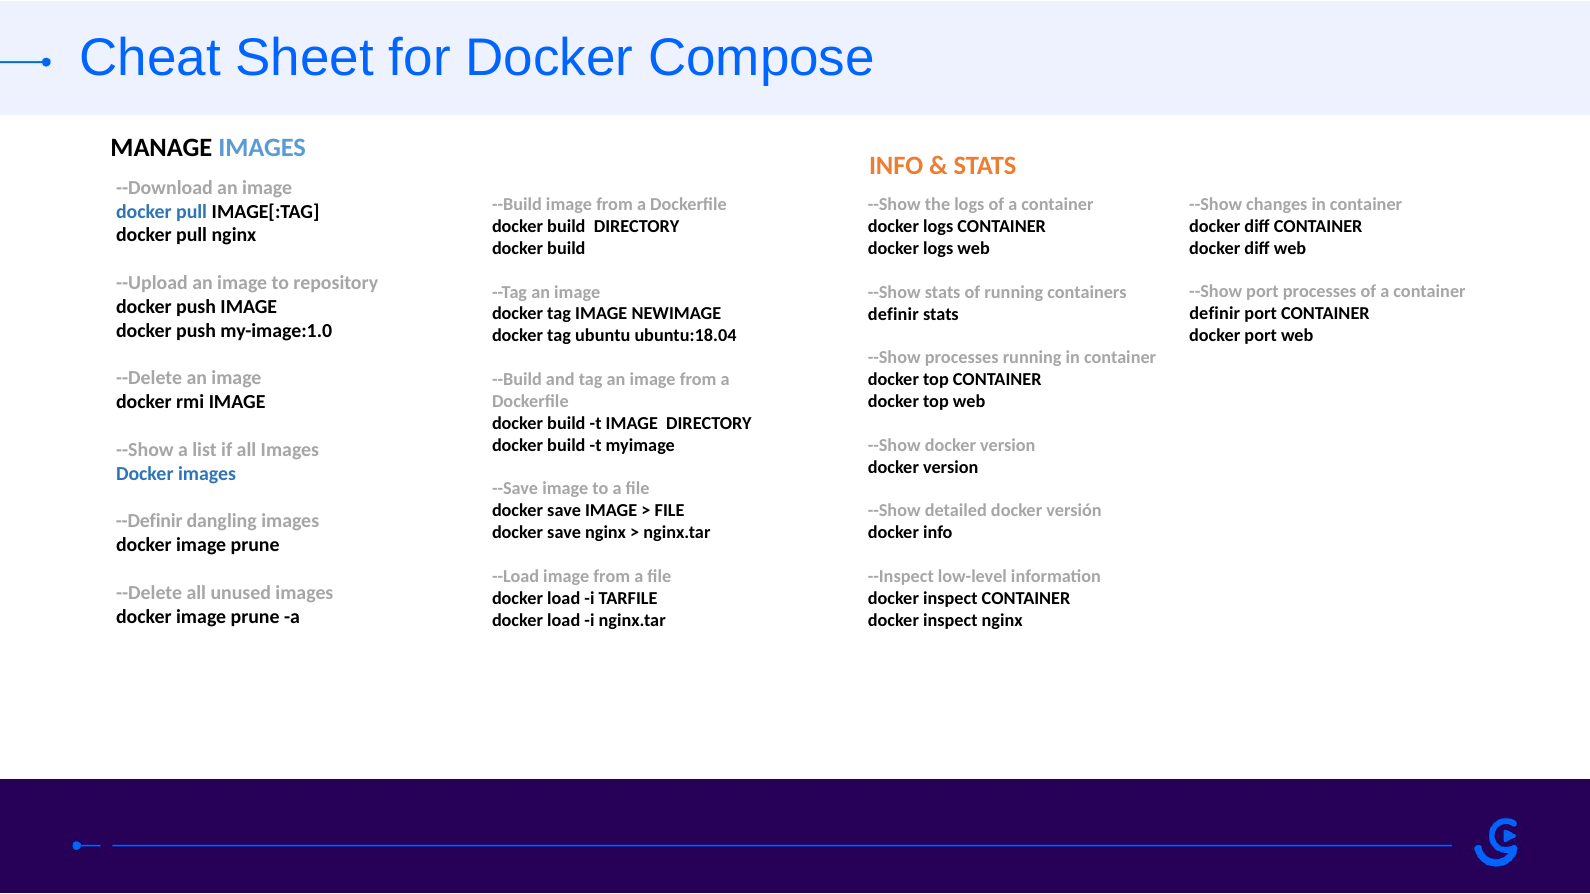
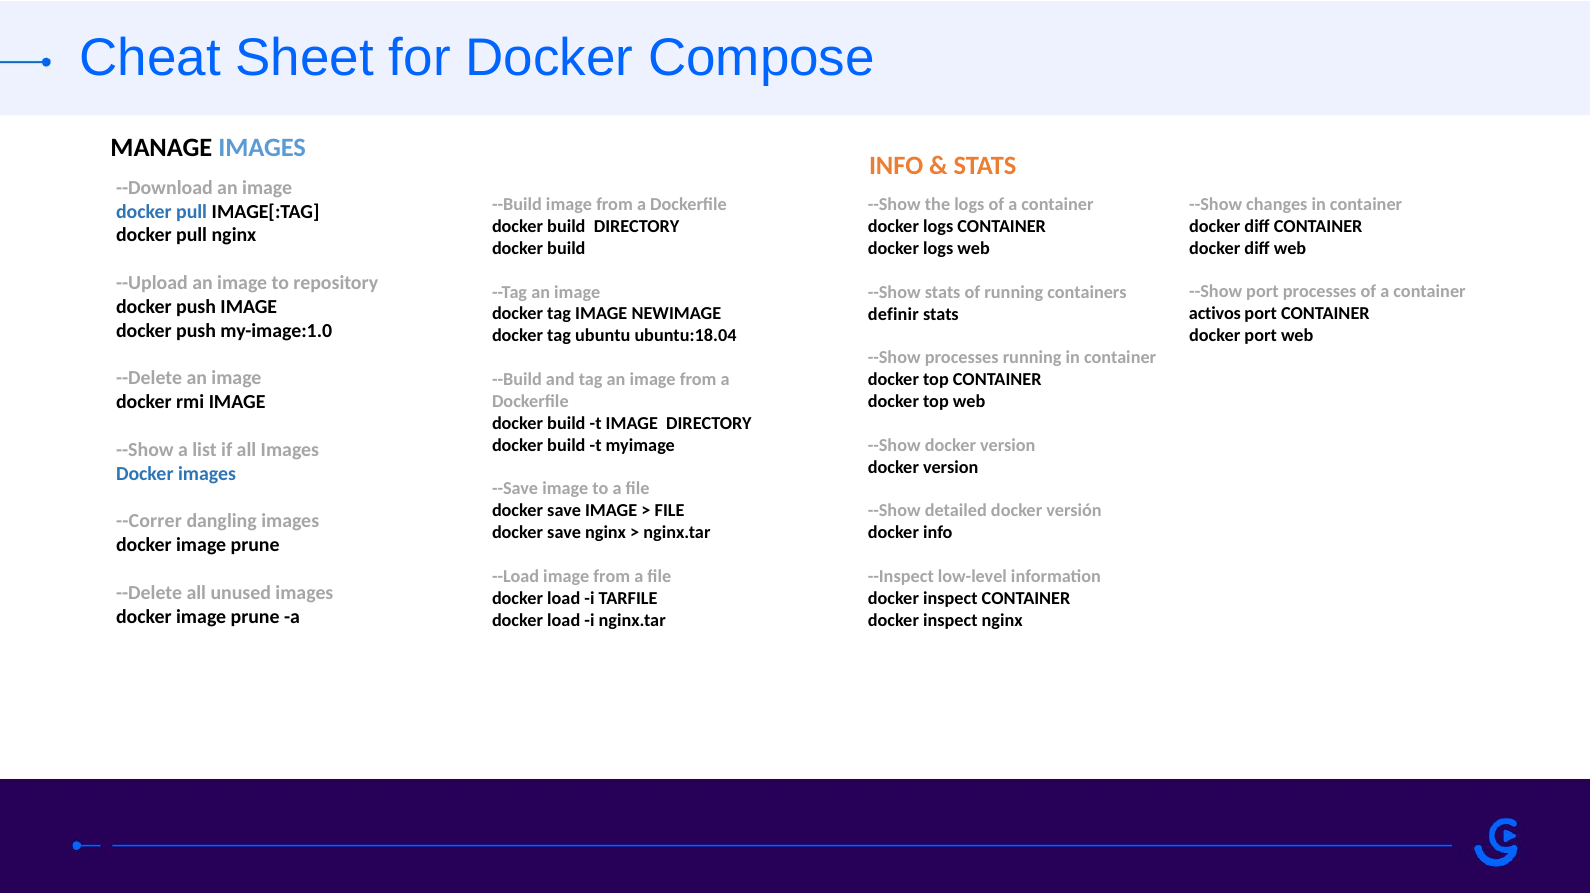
definir at (1215, 314): definir -> activos
--Definir: --Definir -> --Correr
